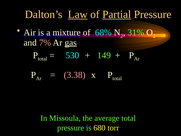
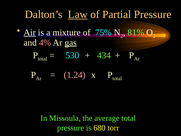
Partial underline: present -> none
Air underline: none -> present
68%: 68% -> 75%
31%: 31% -> 81%
7%: 7% -> 4%
149: 149 -> 434
3.38: 3.38 -> 1.24
